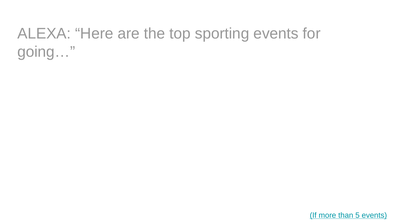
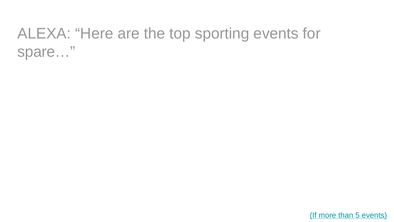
going…: going… -> spare…
